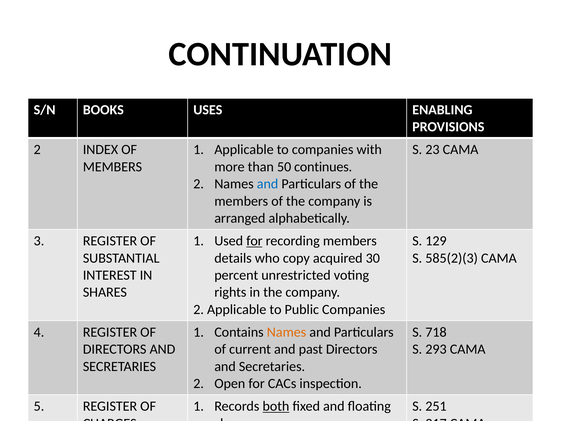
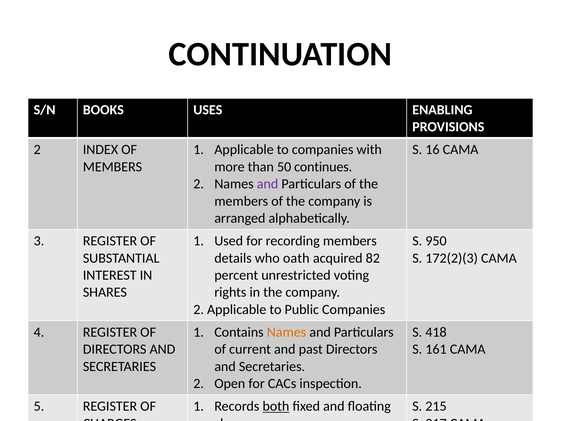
23: 23 -> 16
and at (268, 184) colour: blue -> purple
for at (254, 241) underline: present -> none
129: 129 -> 950
copy: copy -> oath
30: 30 -> 82
585(2)(3: 585(2)(3 -> 172(2)(3
718: 718 -> 418
293: 293 -> 161
251: 251 -> 215
